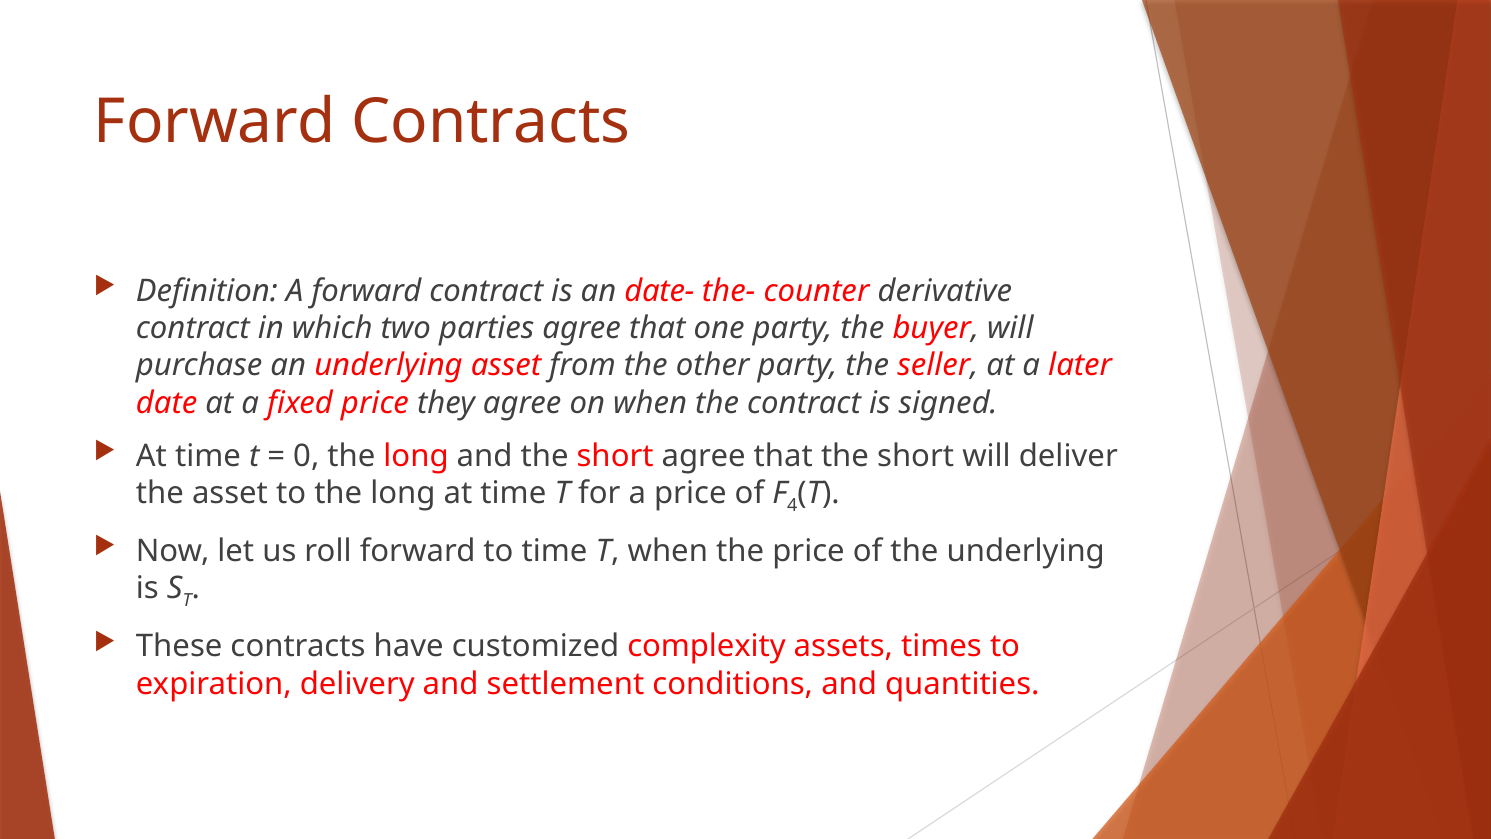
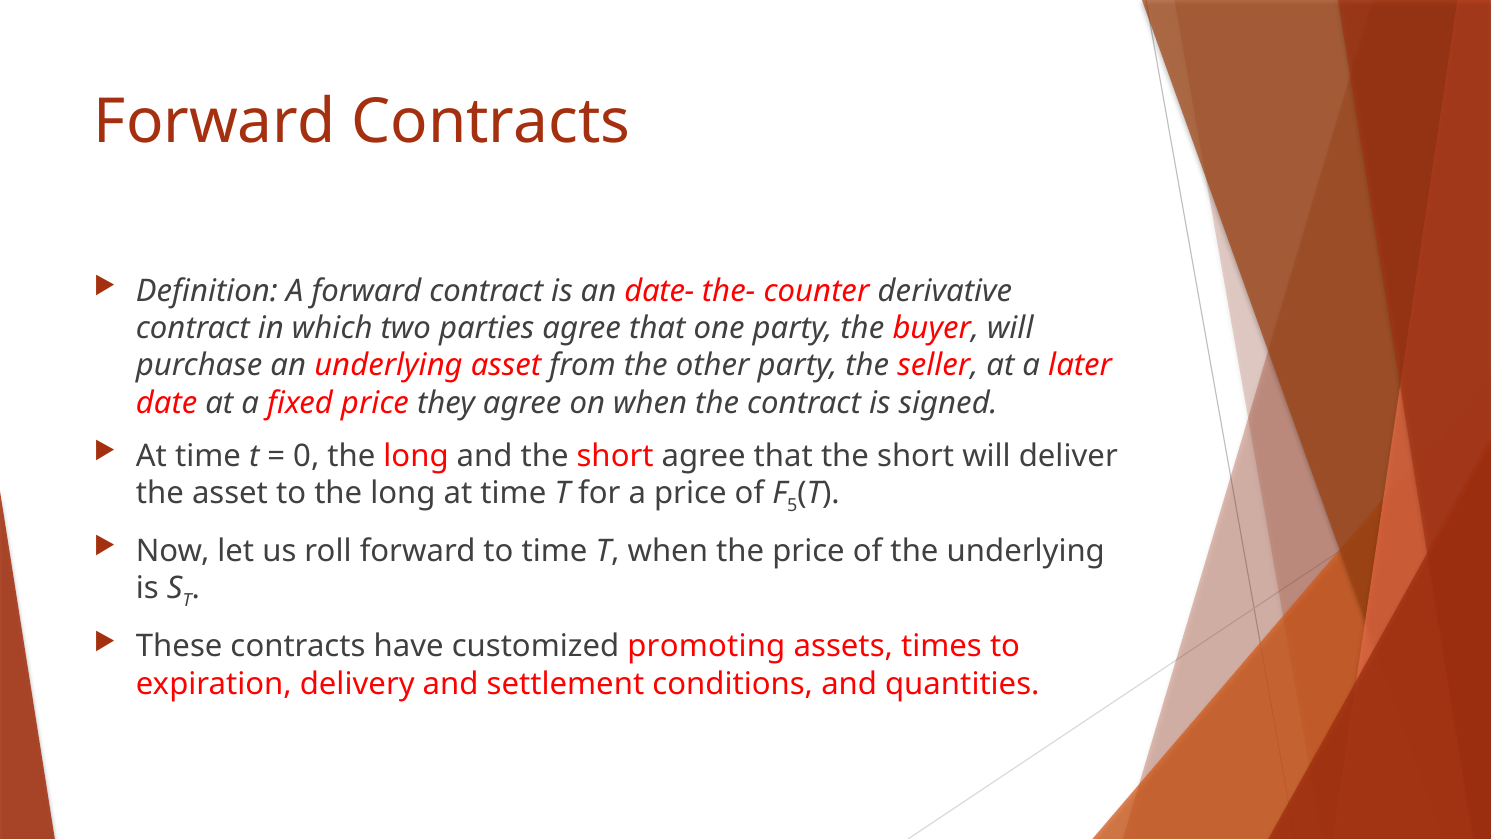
4: 4 -> 5
complexity: complexity -> promoting
